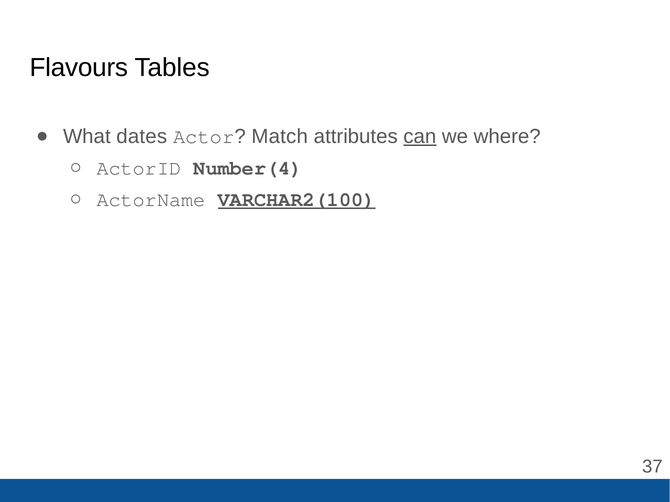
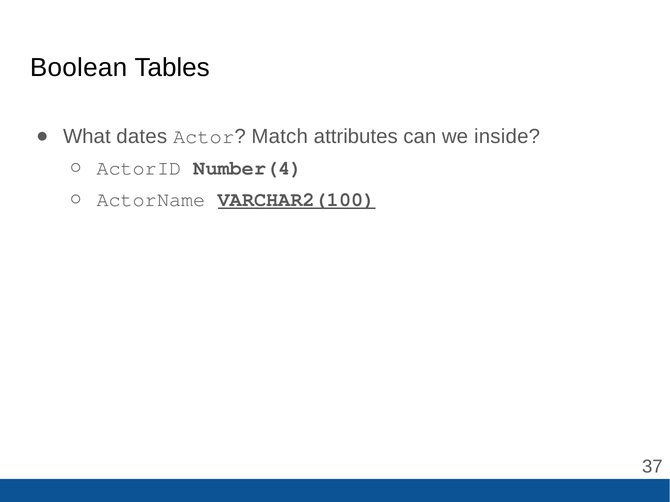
Flavours: Flavours -> Boolean
can underline: present -> none
where: where -> inside
